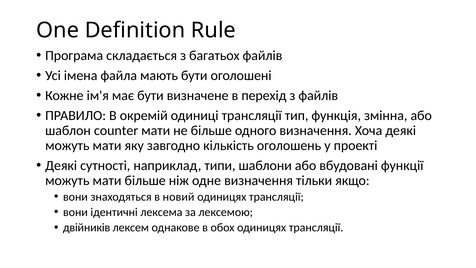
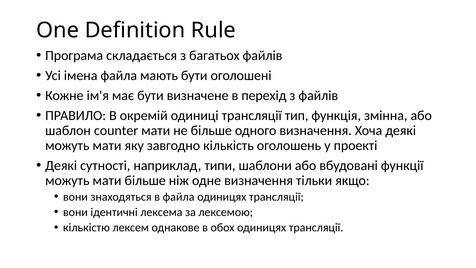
в новий: новий -> файла
двійників: двійників -> кількістю
